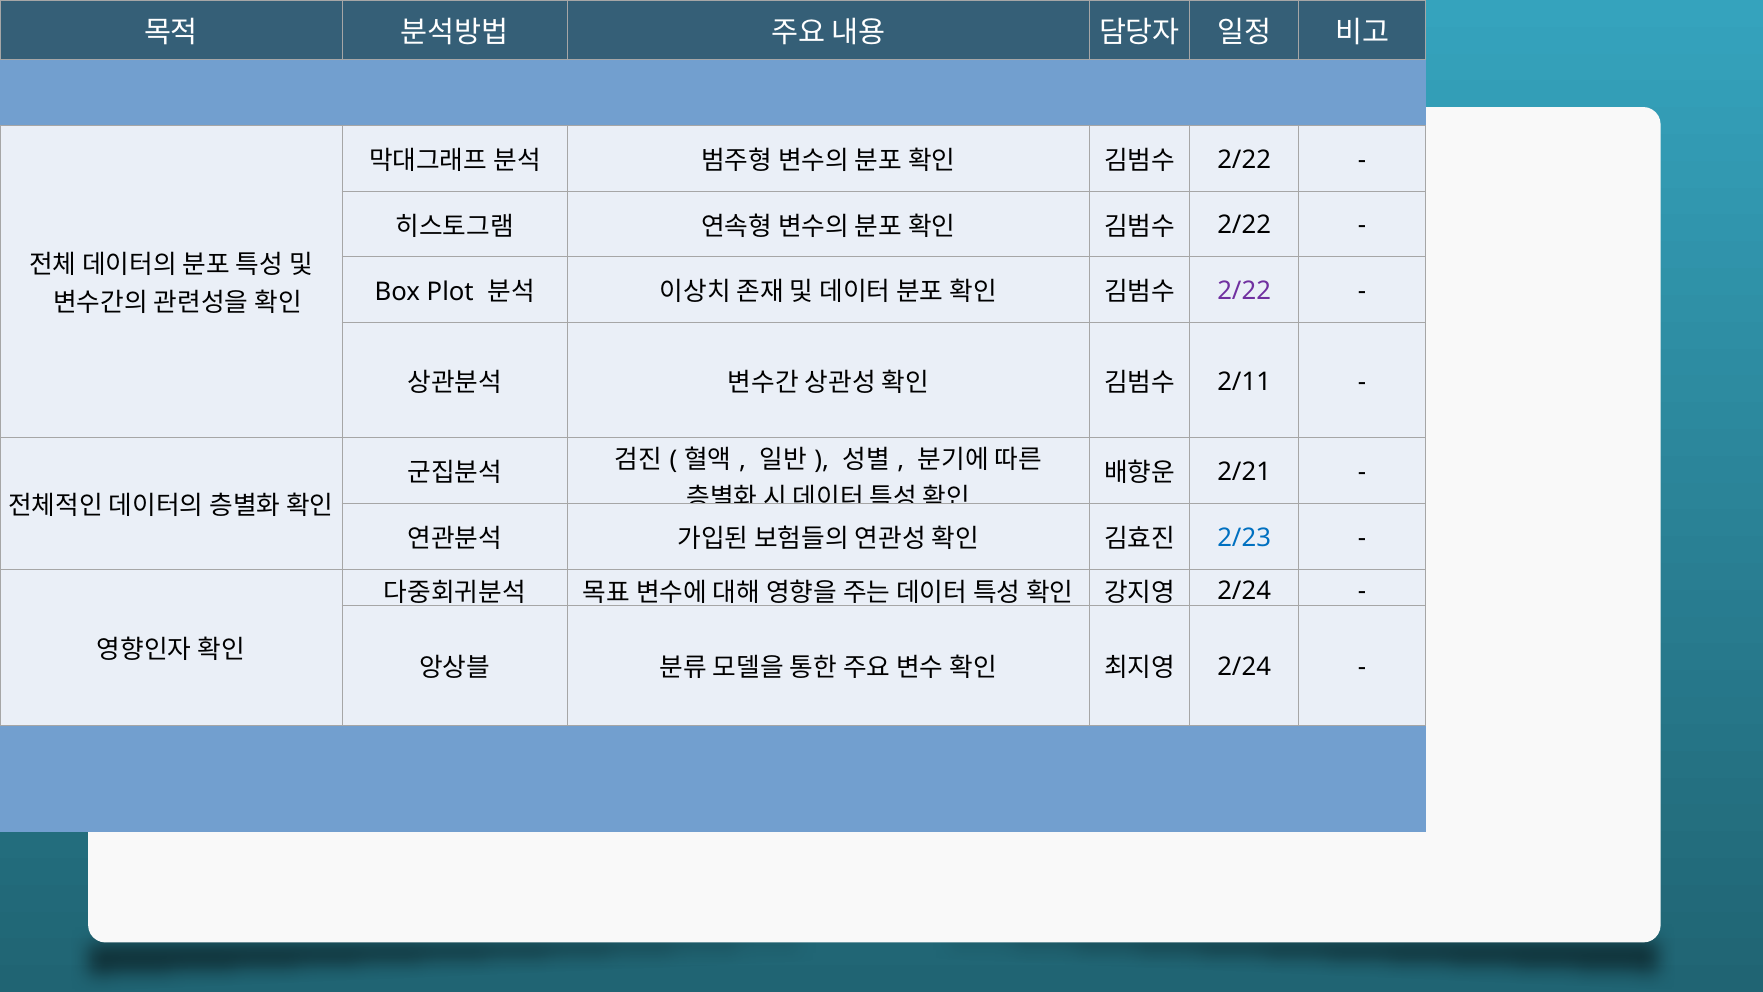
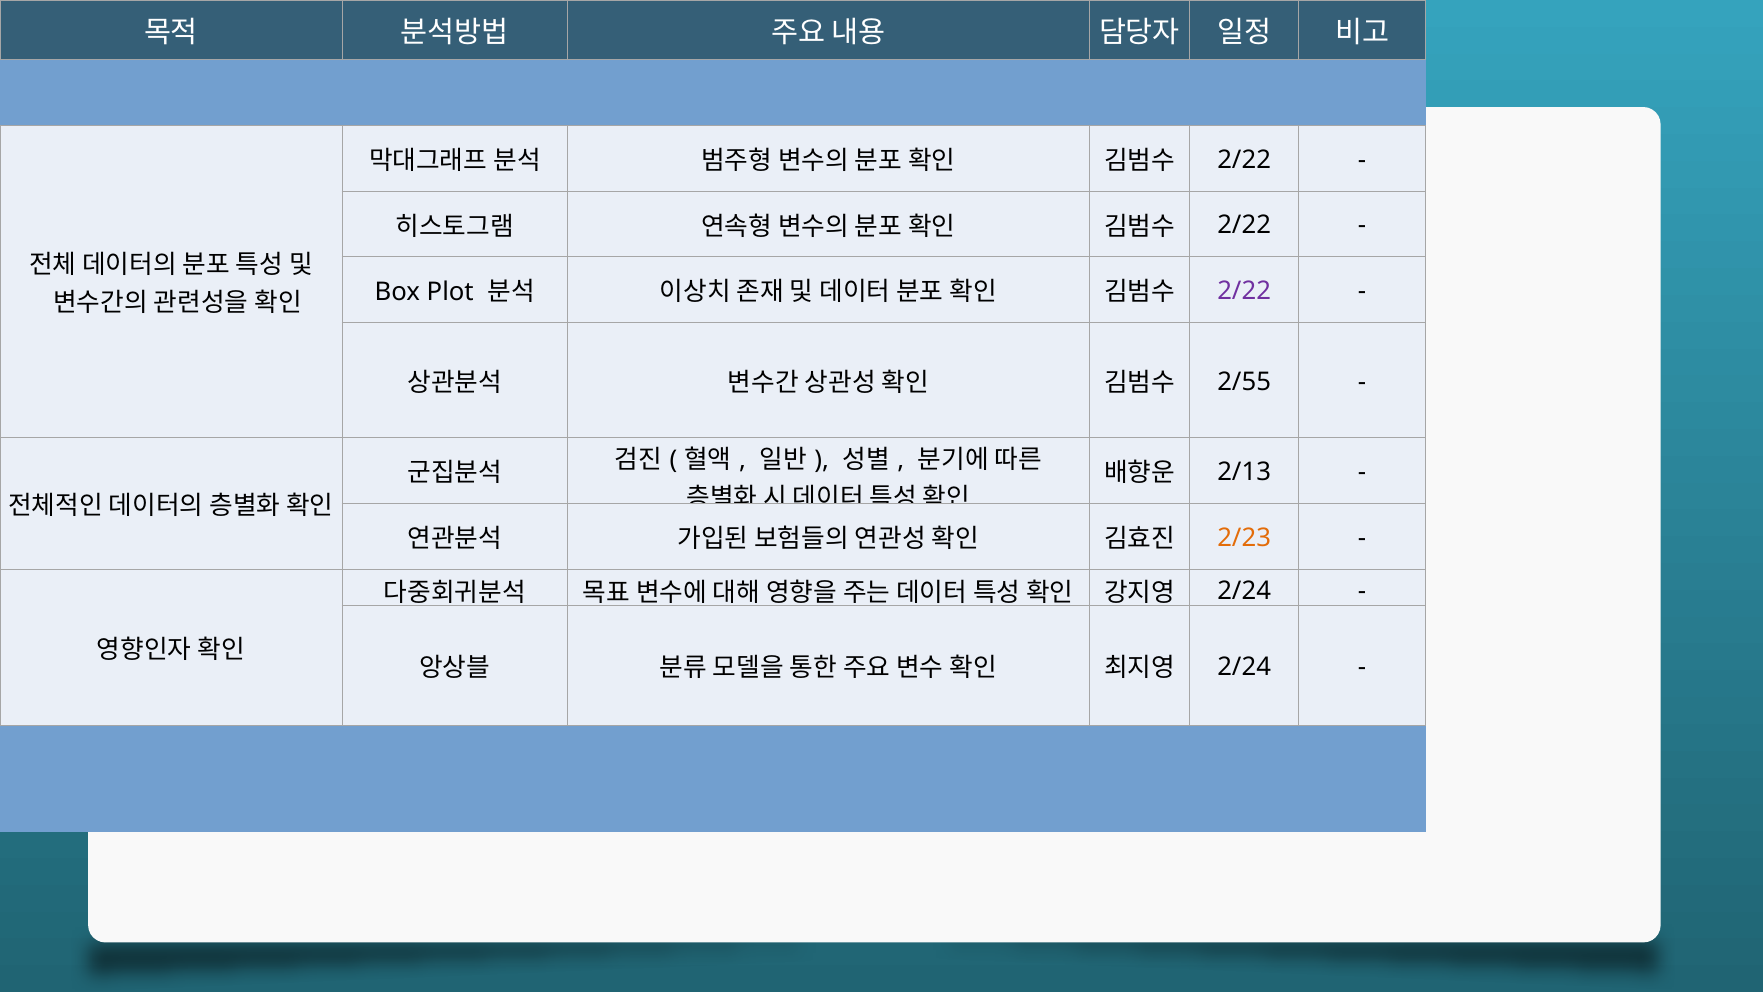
2/11: 2/11 -> 2/55
2/21: 2/21 -> 2/13
2/23 colour: blue -> orange
